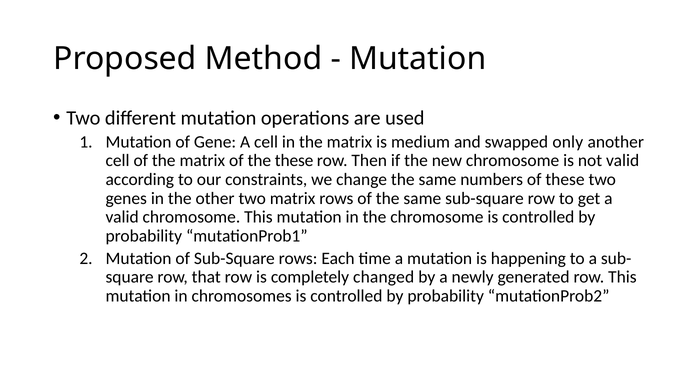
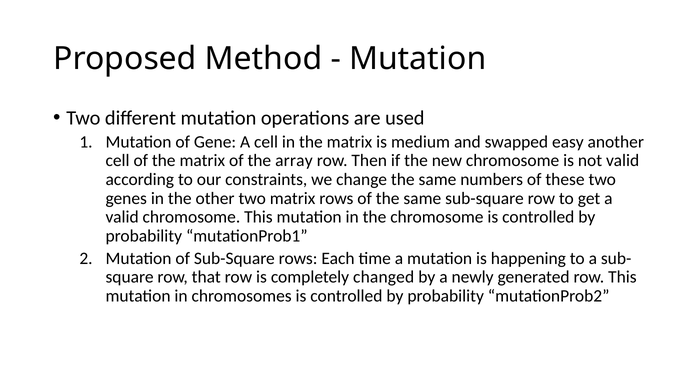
only: only -> easy
the these: these -> array
